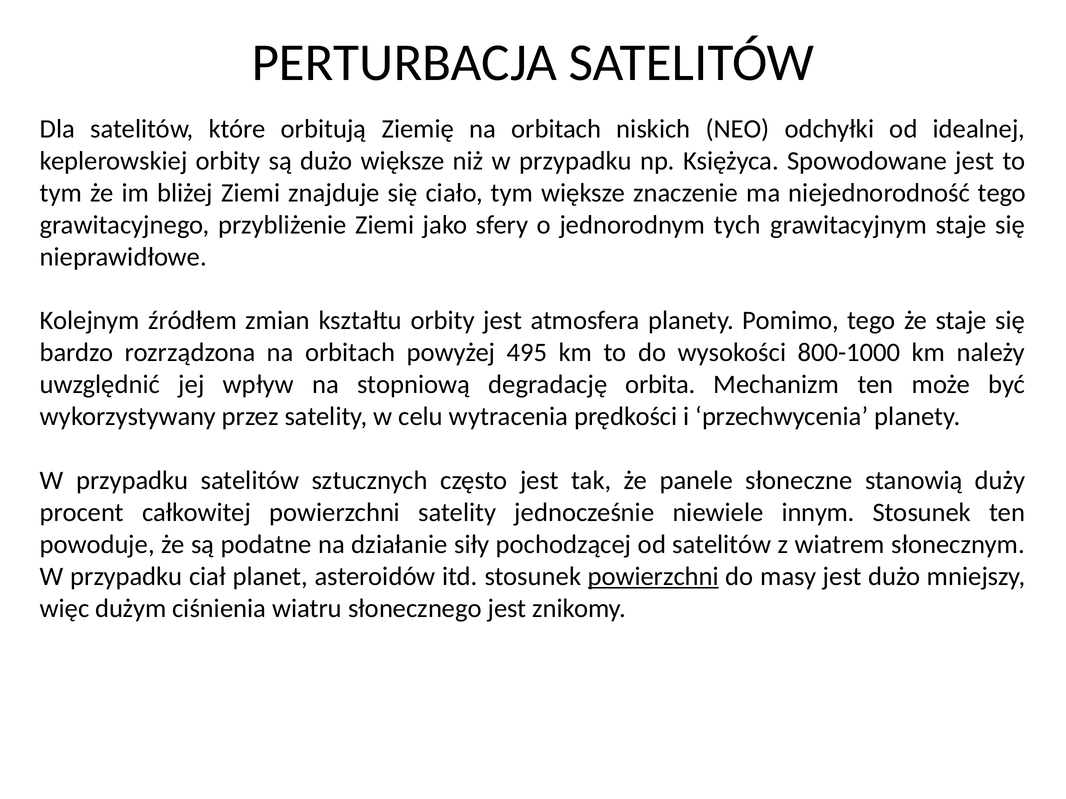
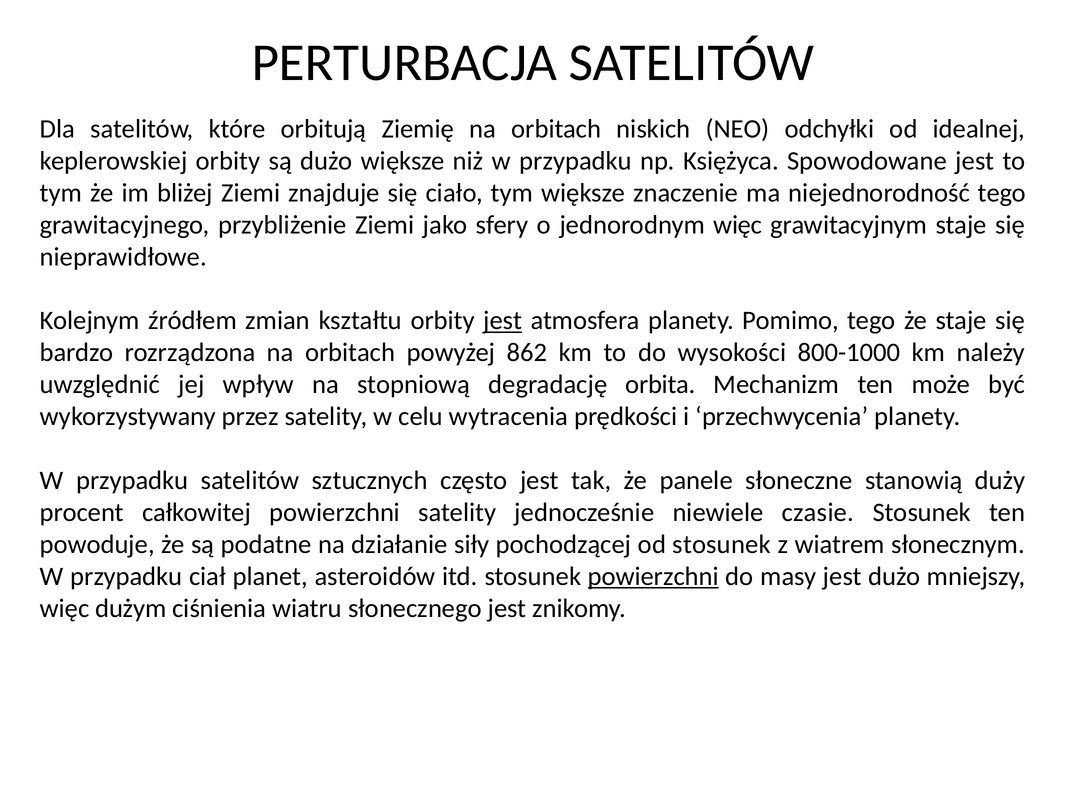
jednorodnym tych: tych -> więc
jest at (503, 321) underline: none -> present
495: 495 -> 862
innym: innym -> czasie
od satelitów: satelitów -> stosunek
